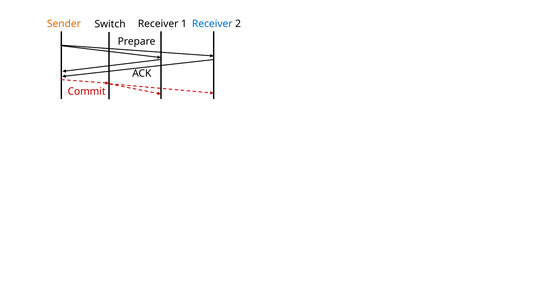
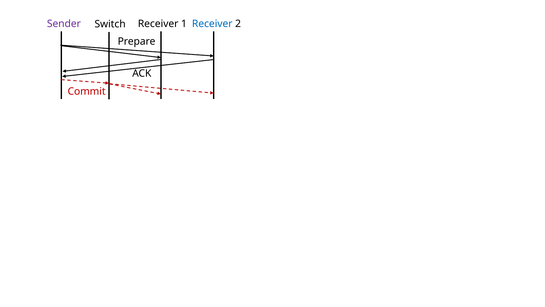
Sender colour: orange -> purple
